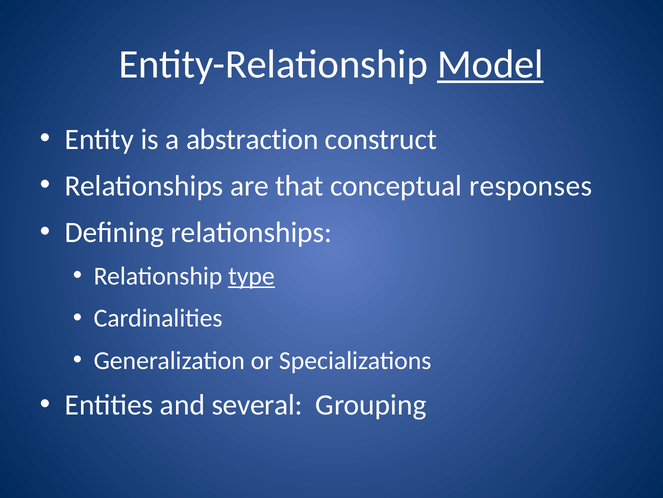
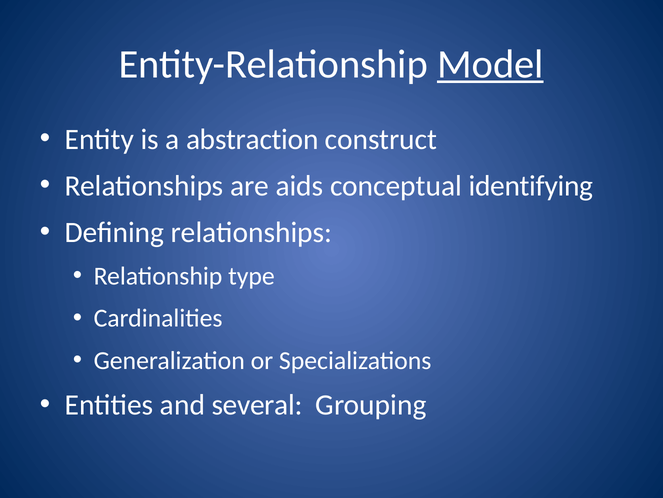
that: that -> aids
responses: responses -> identifying
type underline: present -> none
